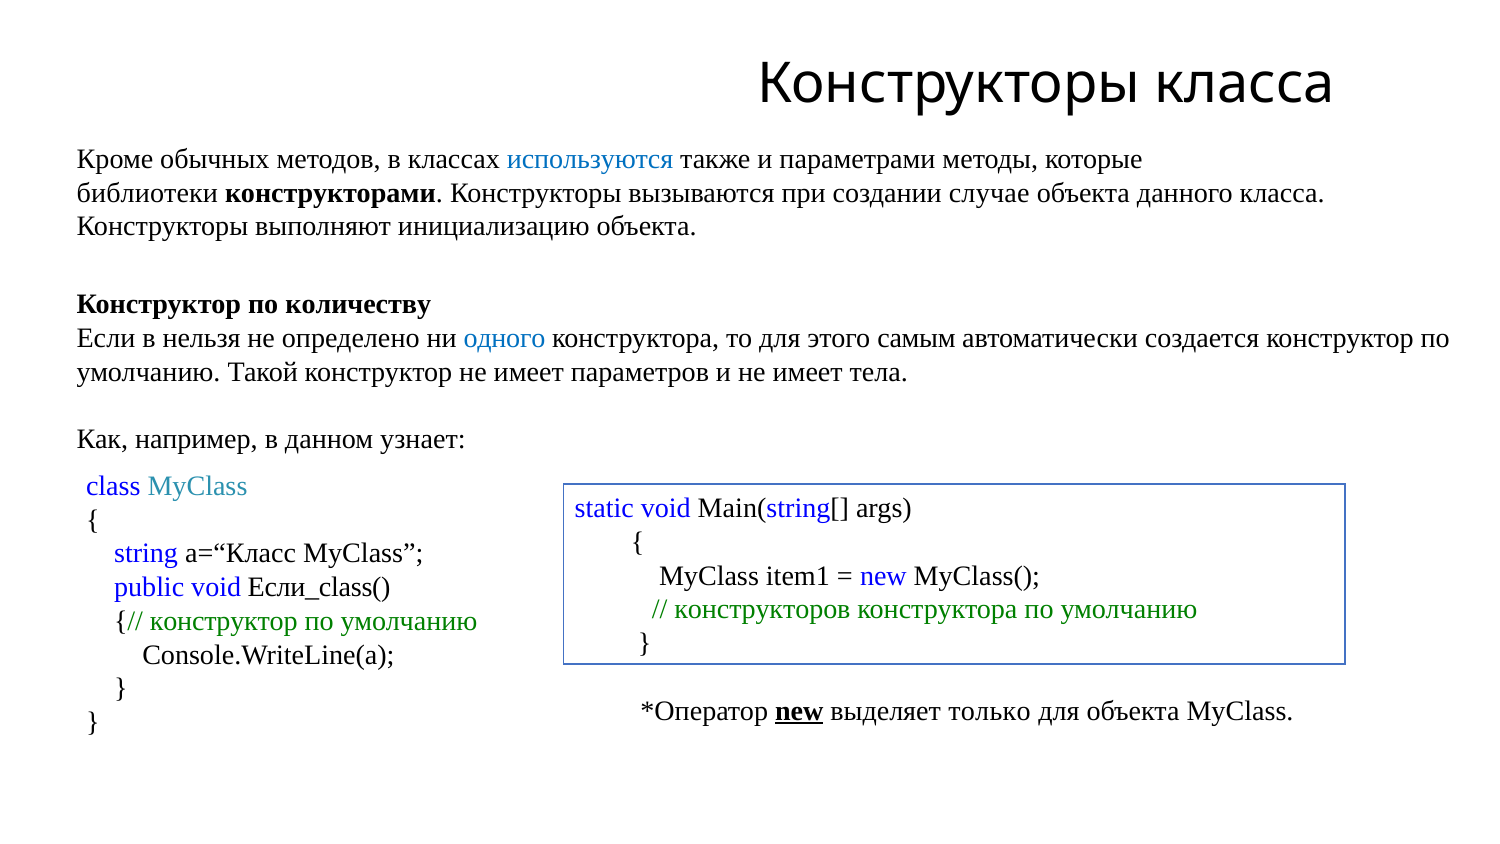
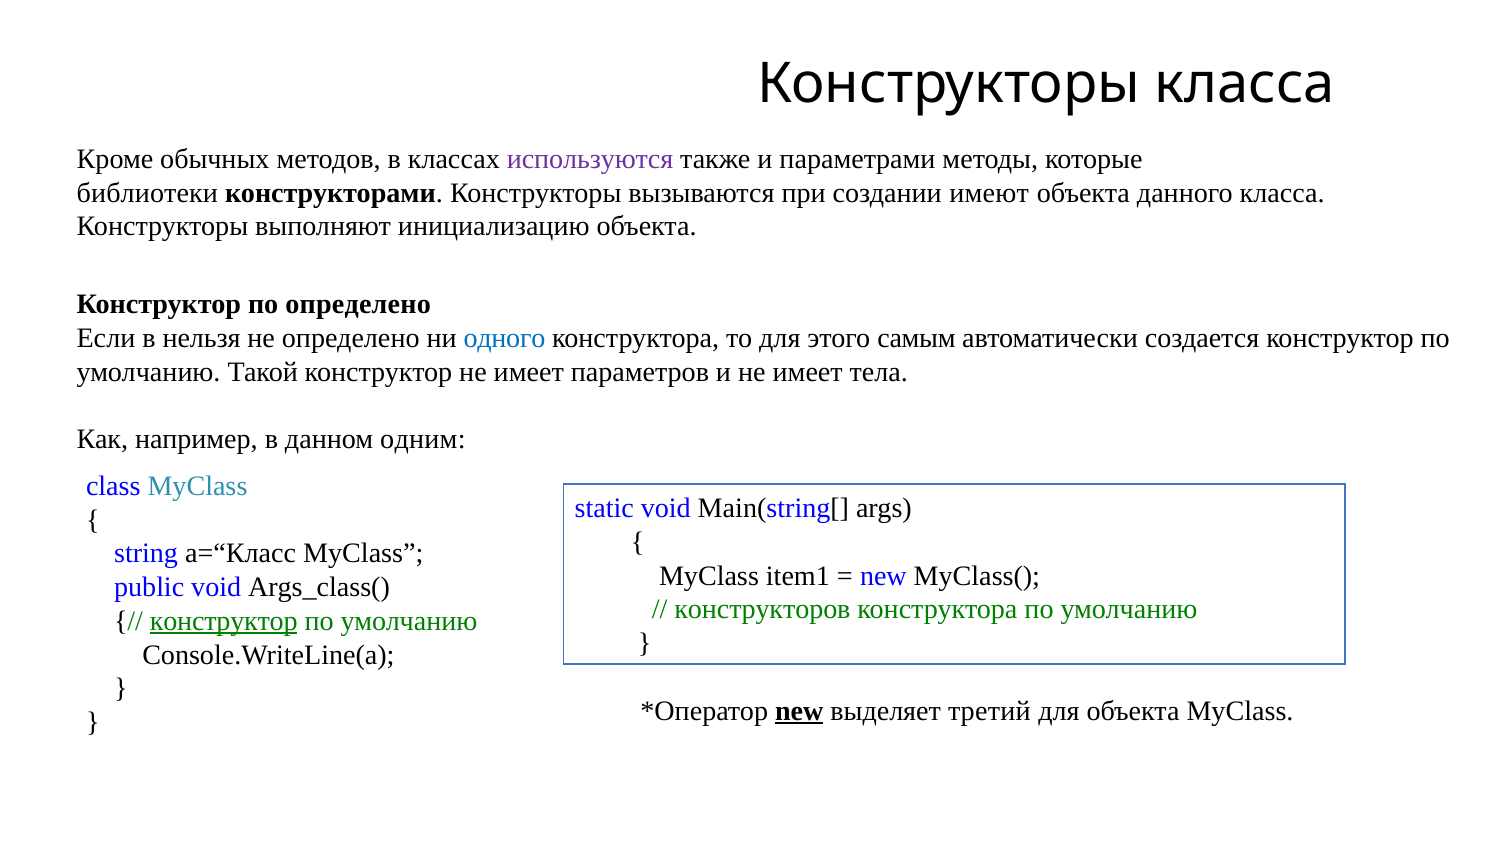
используются colour: blue -> purple
случае: случае -> имеют
по количеству: количеству -> определено
узнает: узнает -> одним
Если_class(: Если_class( -> Args_class(
конструктор at (224, 621) underline: none -> present
только: только -> третий
